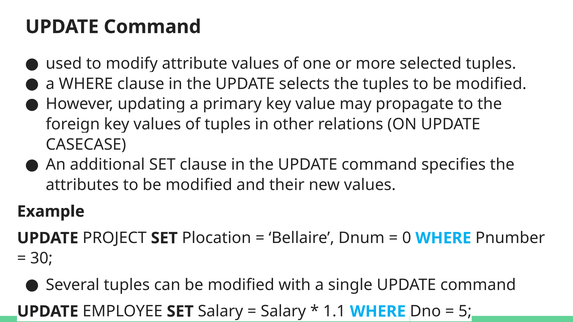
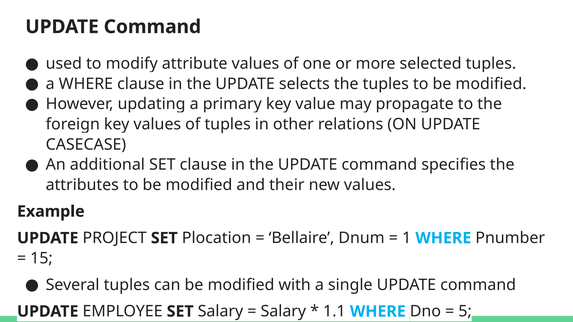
0: 0 -> 1
30: 30 -> 15
